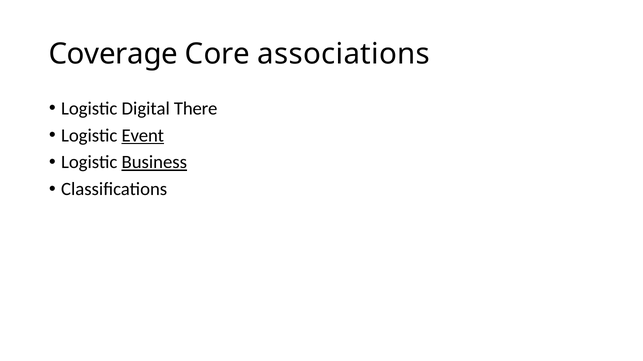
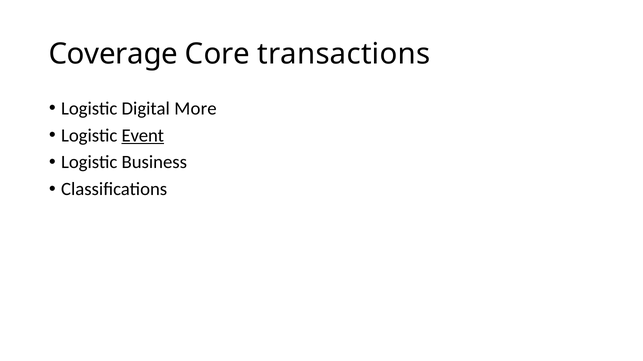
associations: associations -> transactions
There: There -> More
Business underline: present -> none
